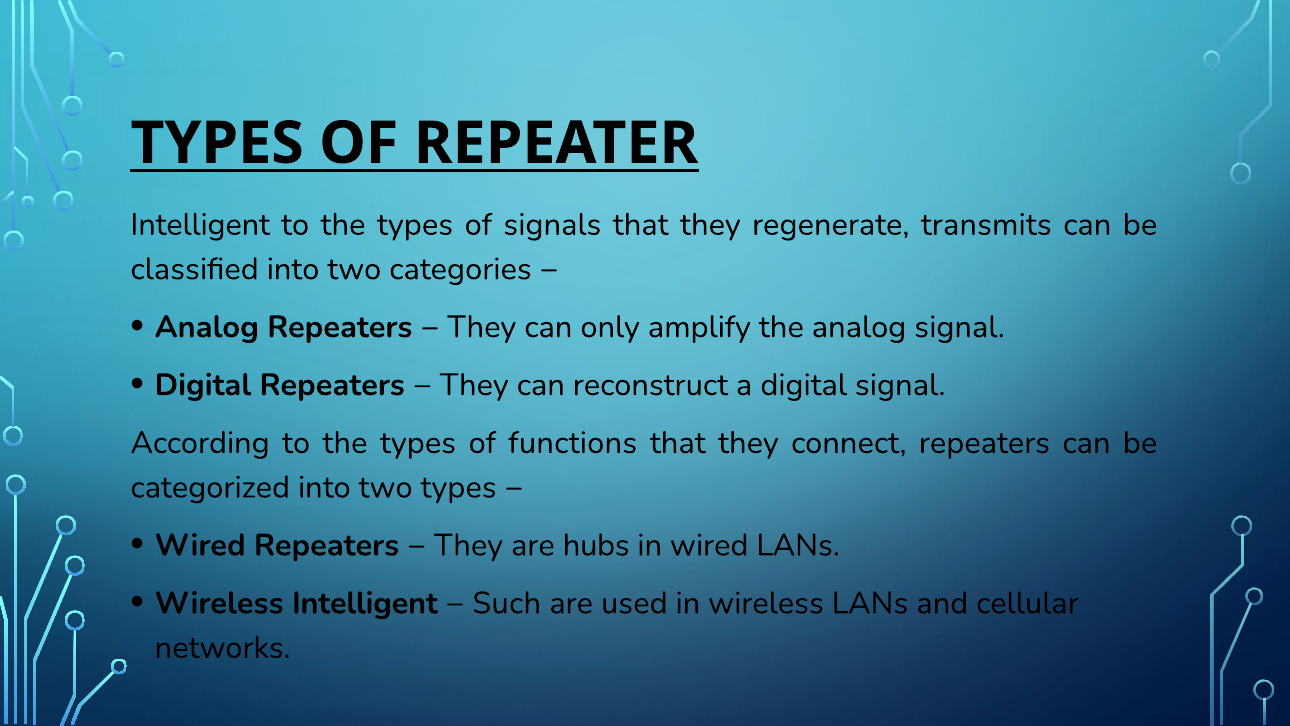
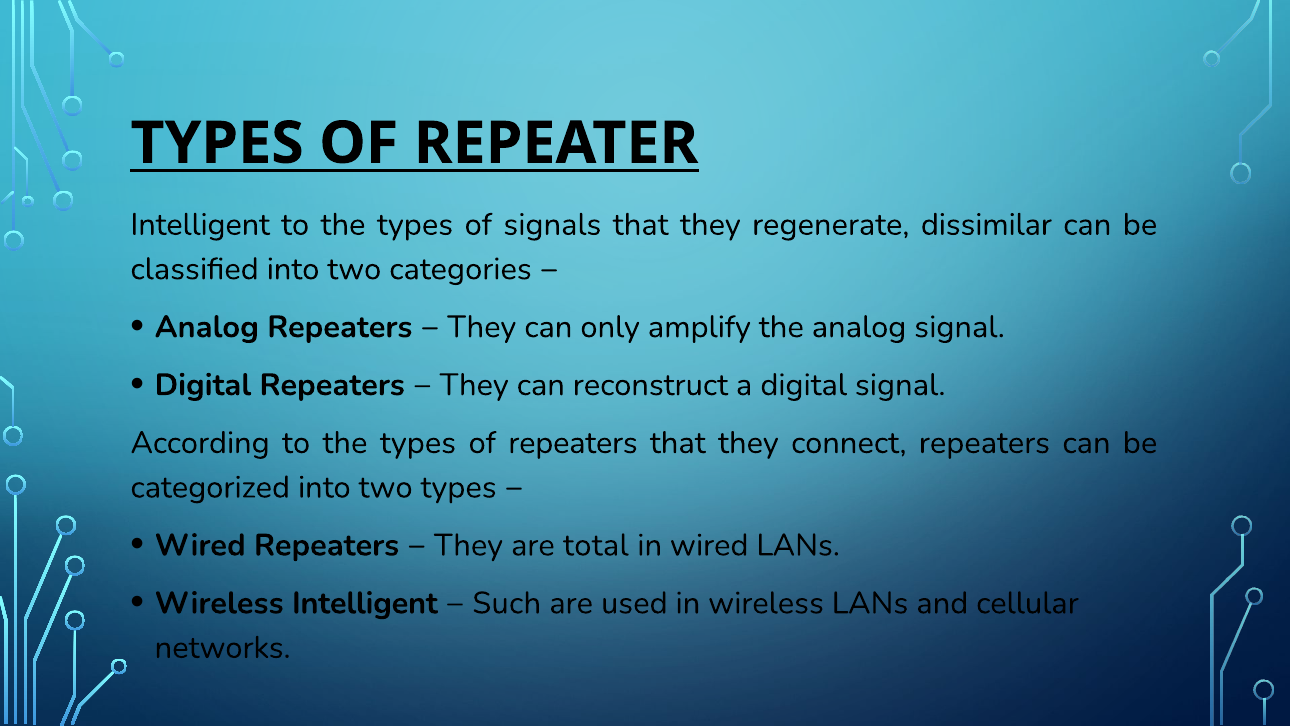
transmits: transmits -> dissimilar
of functions: functions -> repeaters
hubs: hubs -> total
